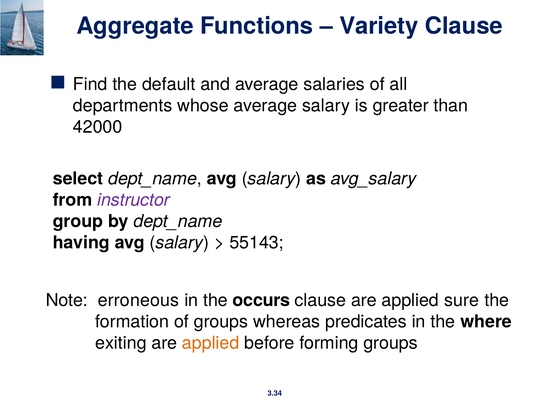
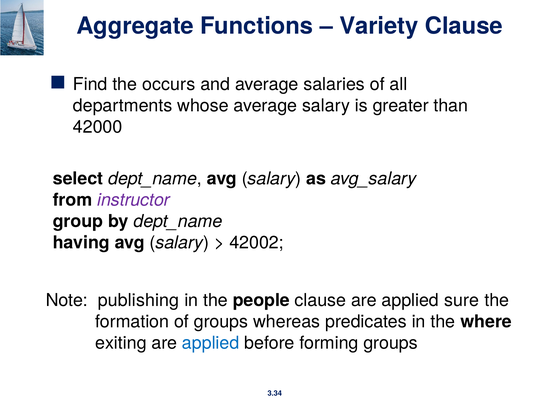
default: default -> occurs
55143: 55143 -> 42002
erroneous: erroneous -> publishing
occurs: occurs -> people
applied at (211, 343) colour: orange -> blue
